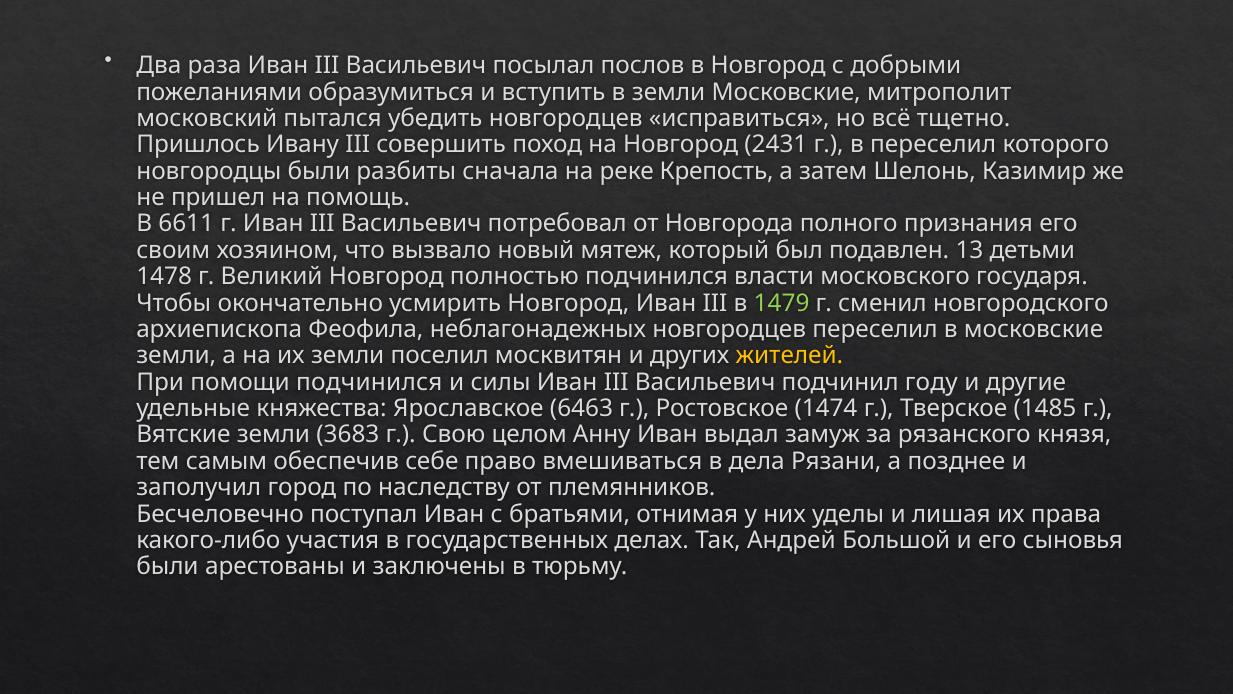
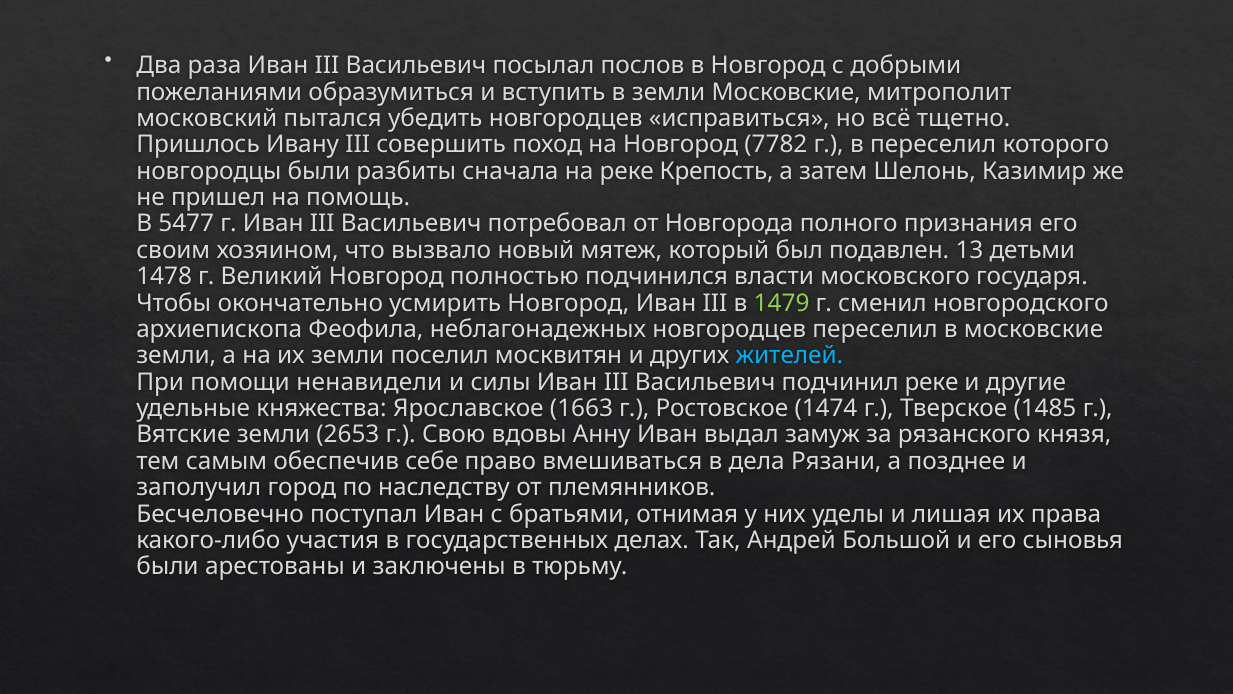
2431: 2431 -> 7782
6611: 6611 -> 5477
жителей colour: yellow -> light blue
помощи подчинился: подчинился -> ненавидели
подчинил году: году -> реке
6463: 6463 -> 1663
3683: 3683 -> 2653
целом: целом -> вдовы
